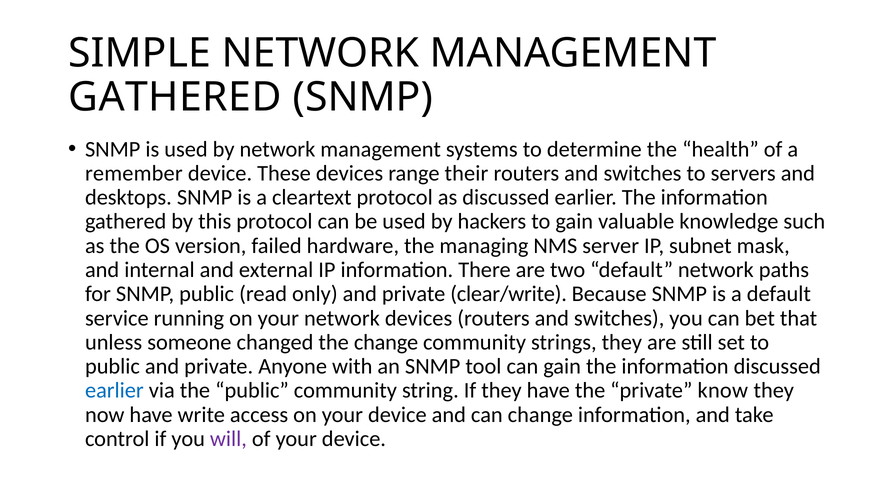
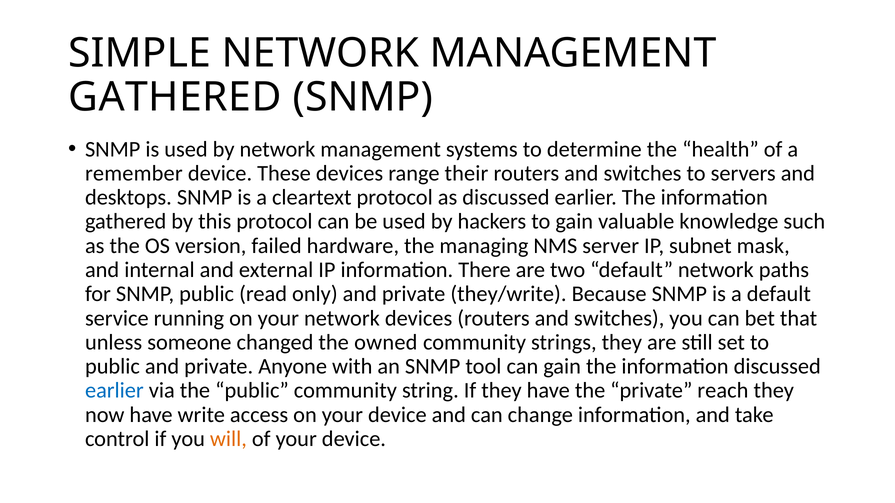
clear/write: clear/write -> they/write
the change: change -> owned
know: know -> reach
will colour: purple -> orange
